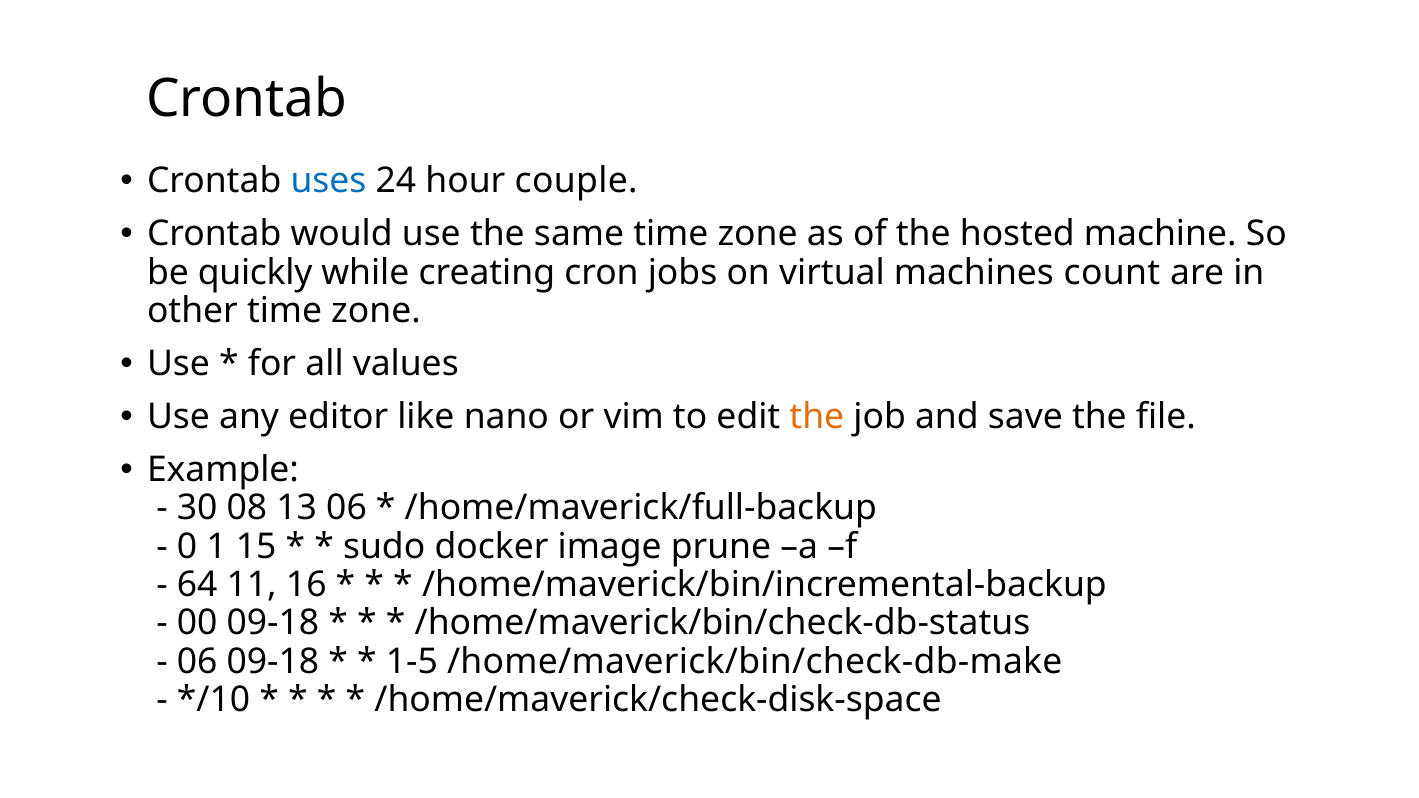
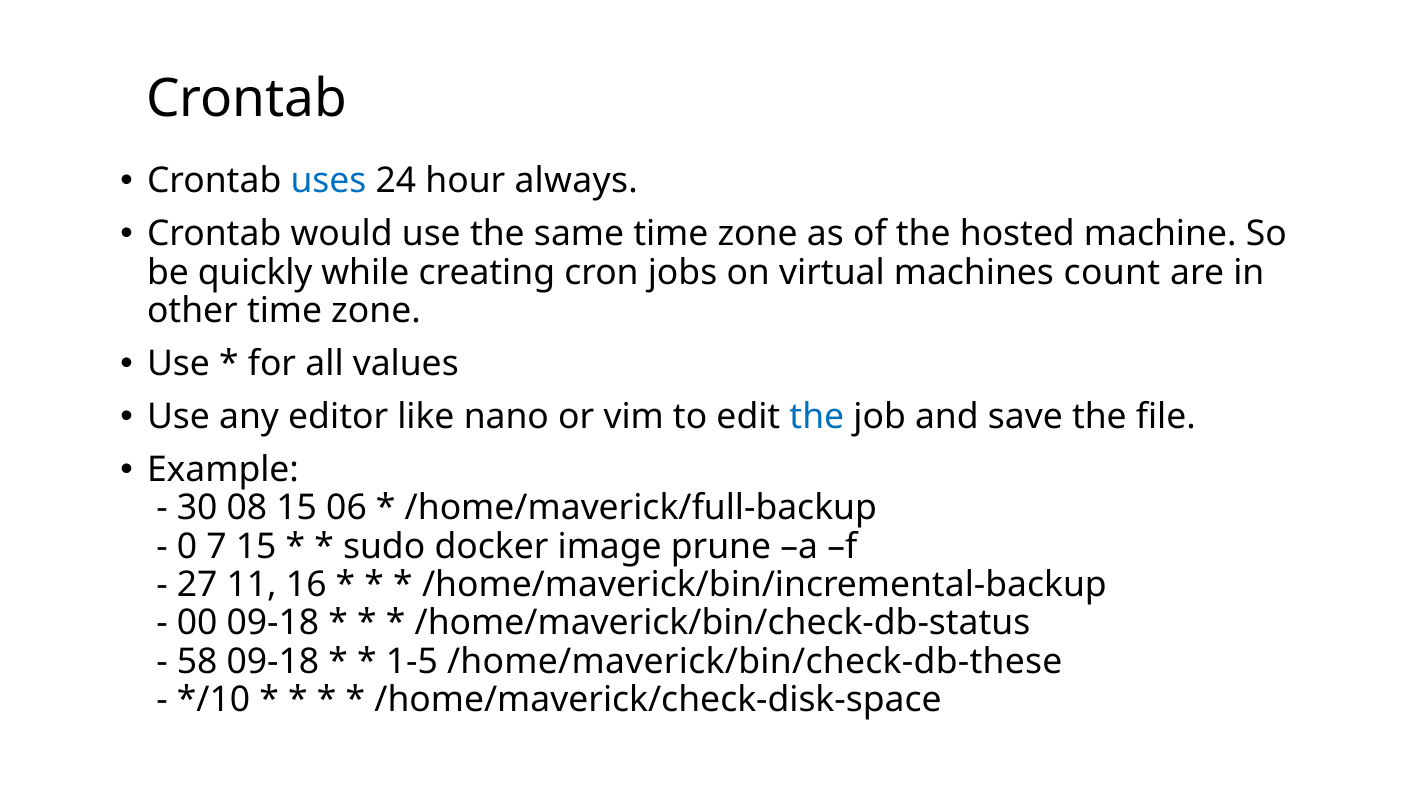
couple: couple -> always
the at (817, 417) colour: orange -> blue
08 13: 13 -> 15
1: 1 -> 7
64: 64 -> 27
06 at (197, 661): 06 -> 58
/home/maverick/bin/check-db-make: /home/maverick/bin/check-db-make -> /home/maverick/bin/check-db-these
